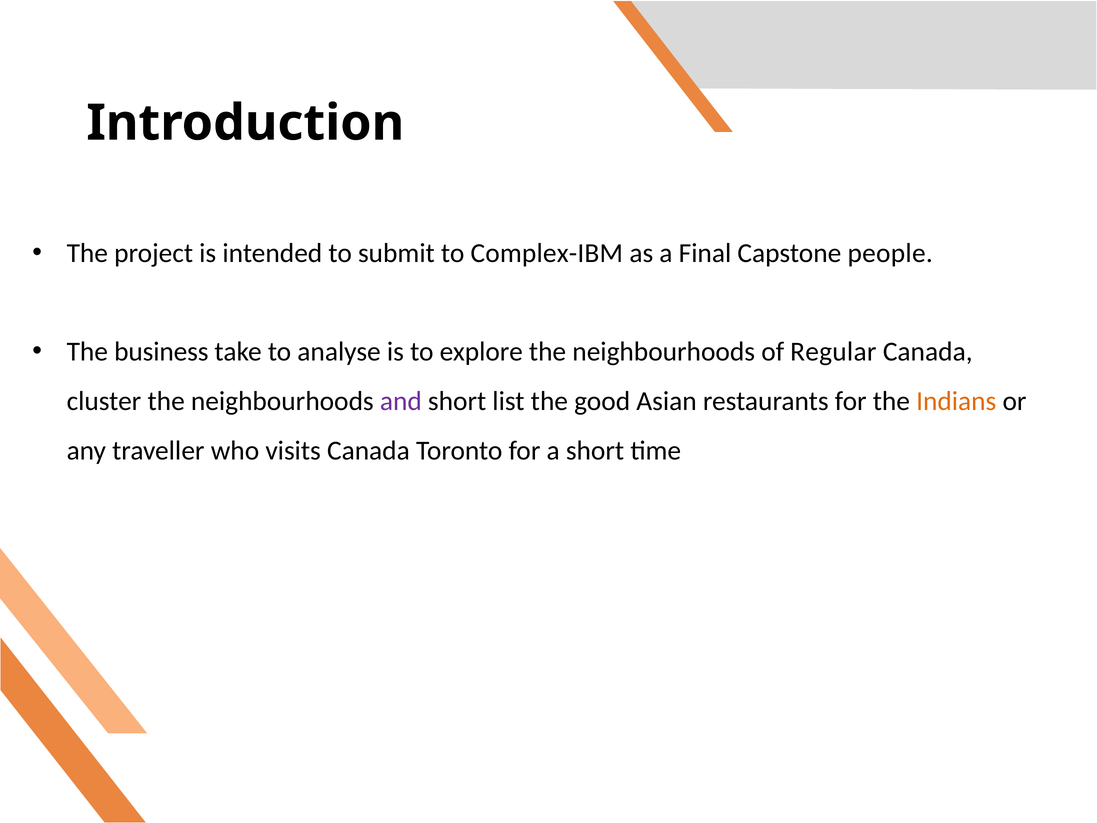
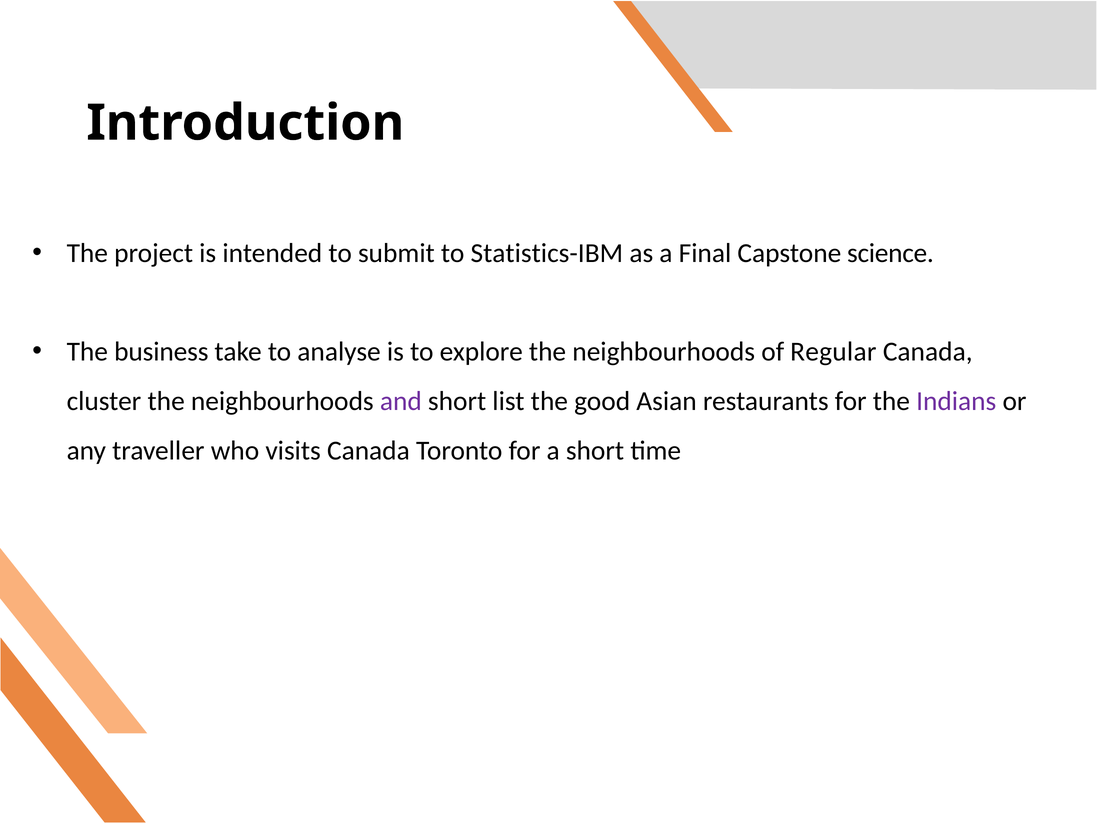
Complex-IBM: Complex-IBM -> Statistics-IBM
people: people -> science
Indians colour: orange -> purple
